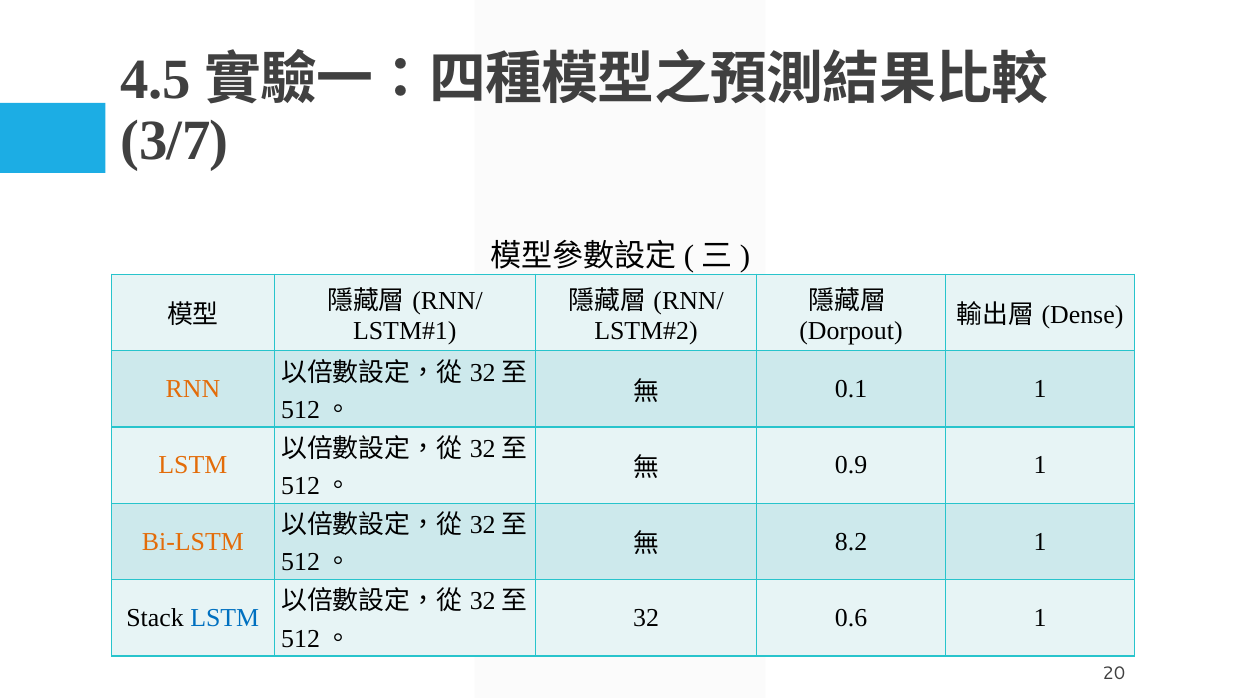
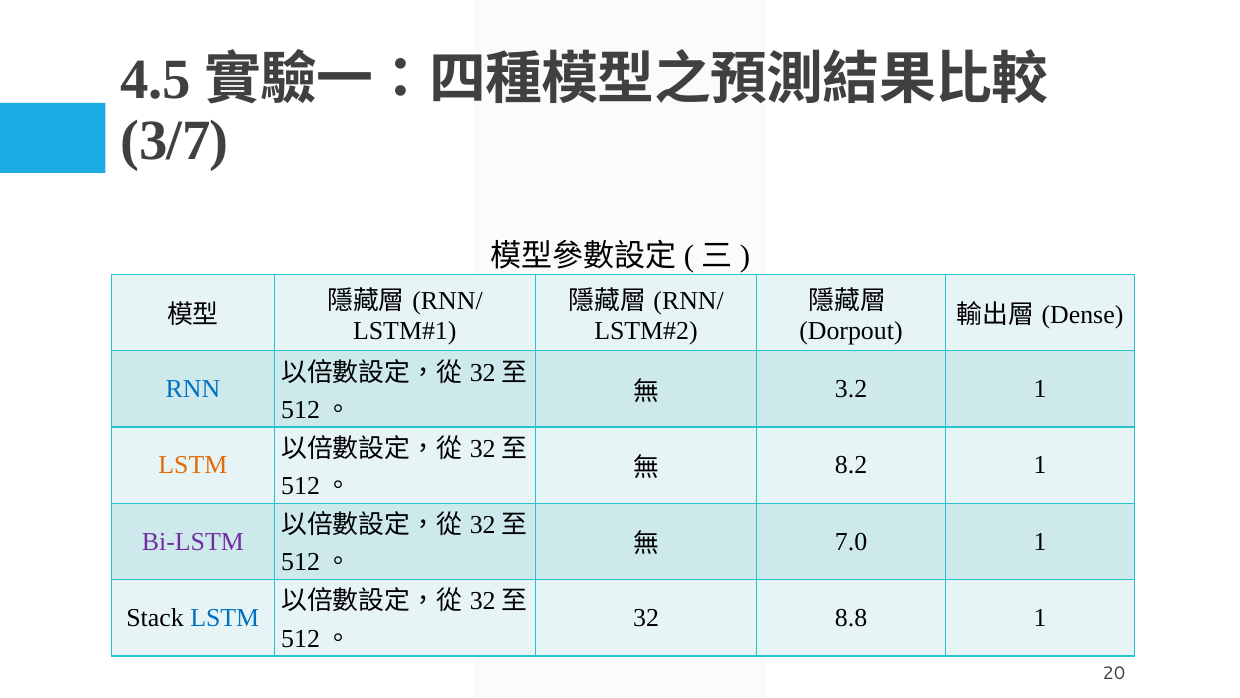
RNN colour: orange -> blue
0.1: 0.1 -> 3.2
0.9: 0.9 -> 8.2
Bi-LSTM colour: orange -> purple
8.2: 8.2 -> 7.0
0.6: 0.6 -> 8.8
